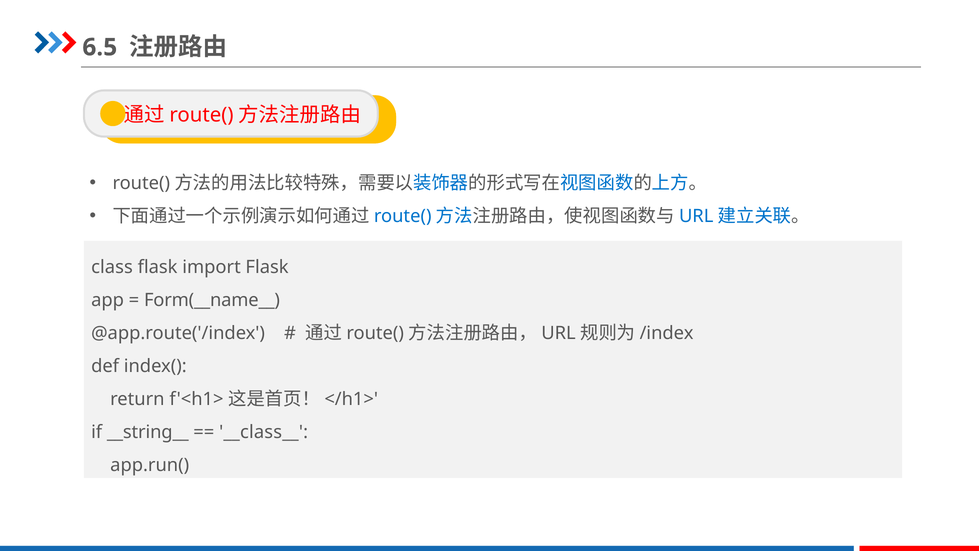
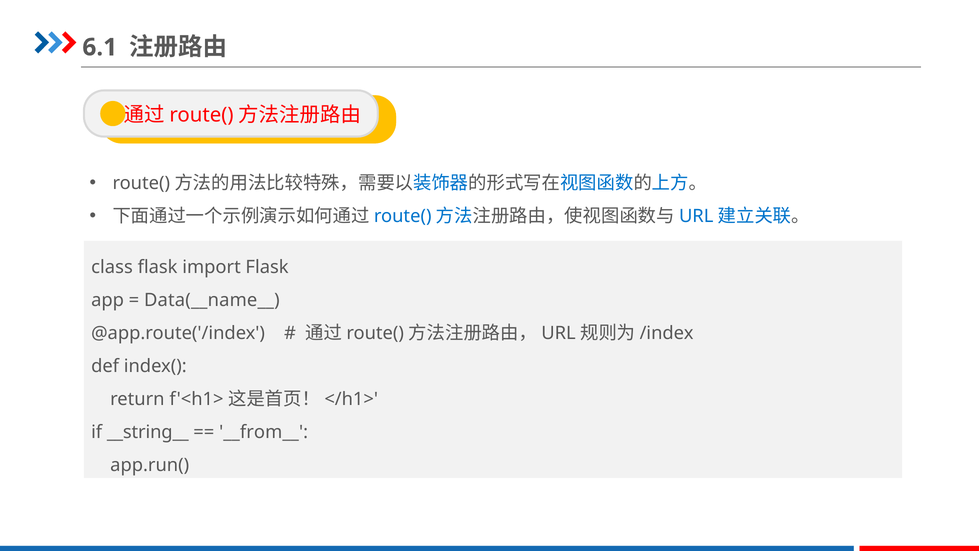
6.5: 6.5 -> 6.1
Form(__name__: Form(__name__ -> Data(__name__
__class__: __class__ -> __from__
